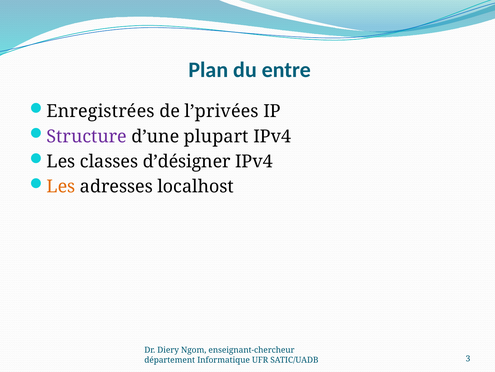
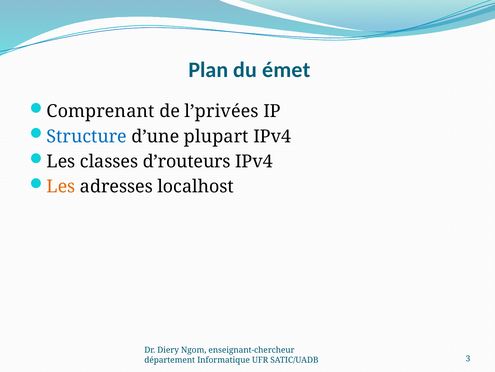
entre: entre -> émet
Enregistrées: Enregistrées -> Comprenant
Structure colour: purple -> blue
d’désigner: d’désigner -> d’routeurs
